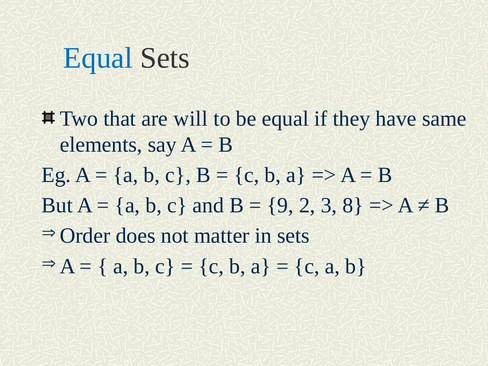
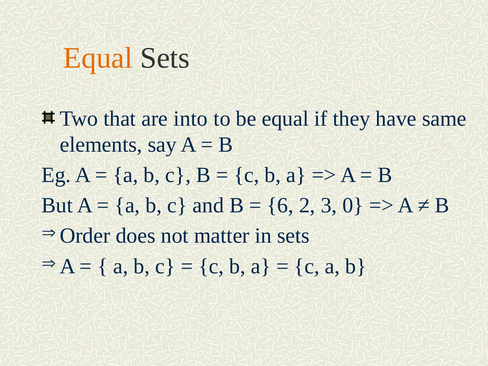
Equal at (98, 58) colour: blue -> orange
will: will -> into
9: 9 -> 6
8: 8 -> 0
